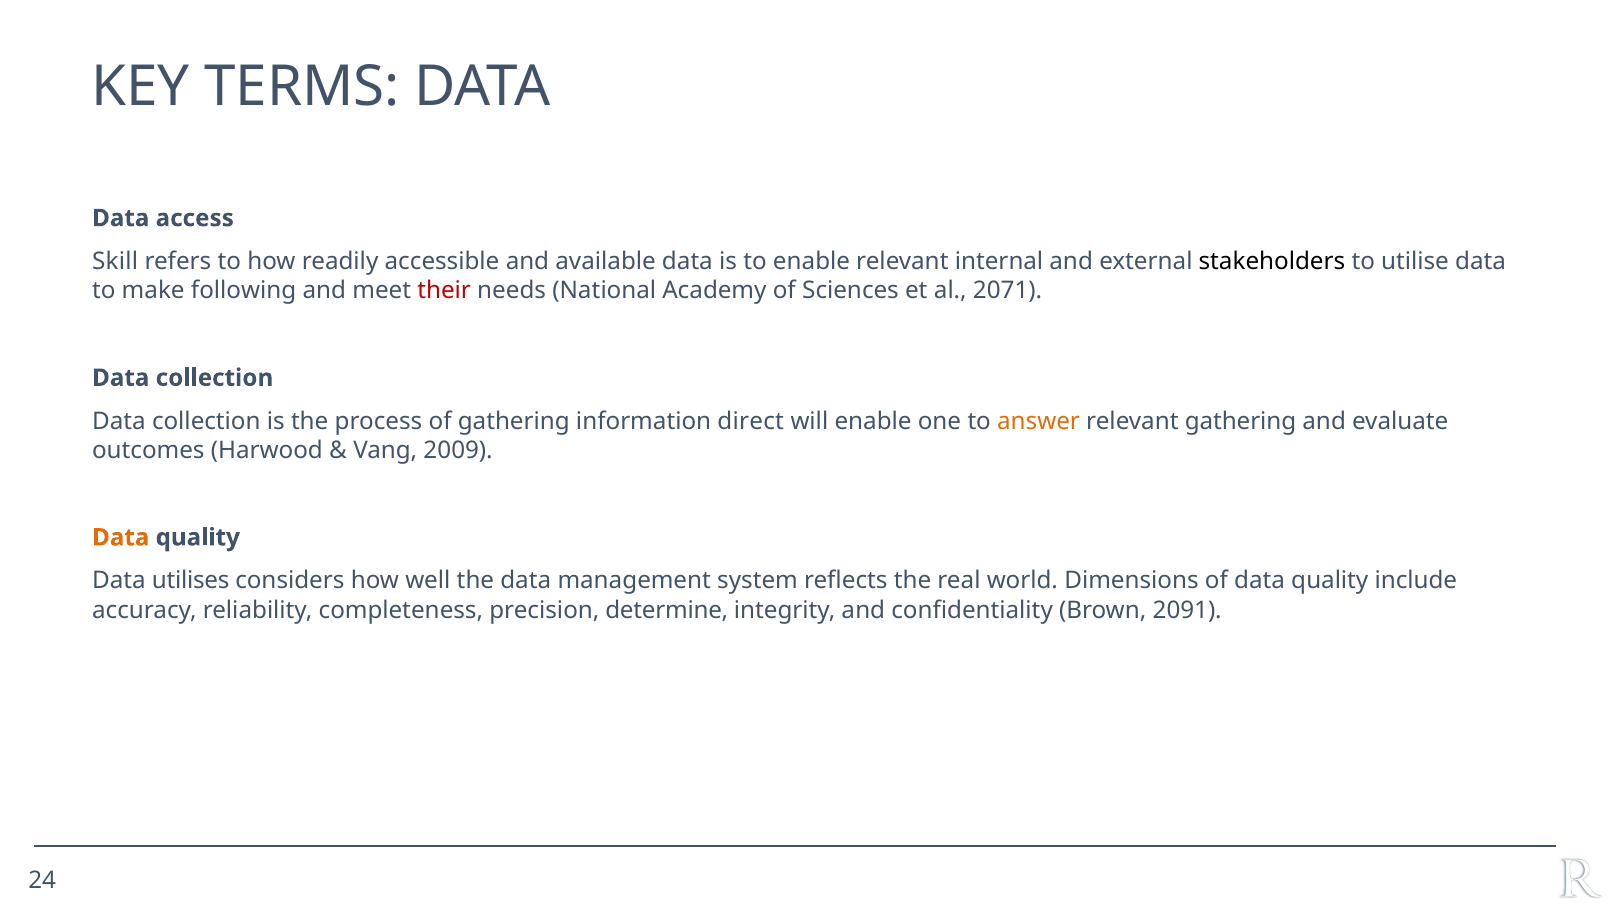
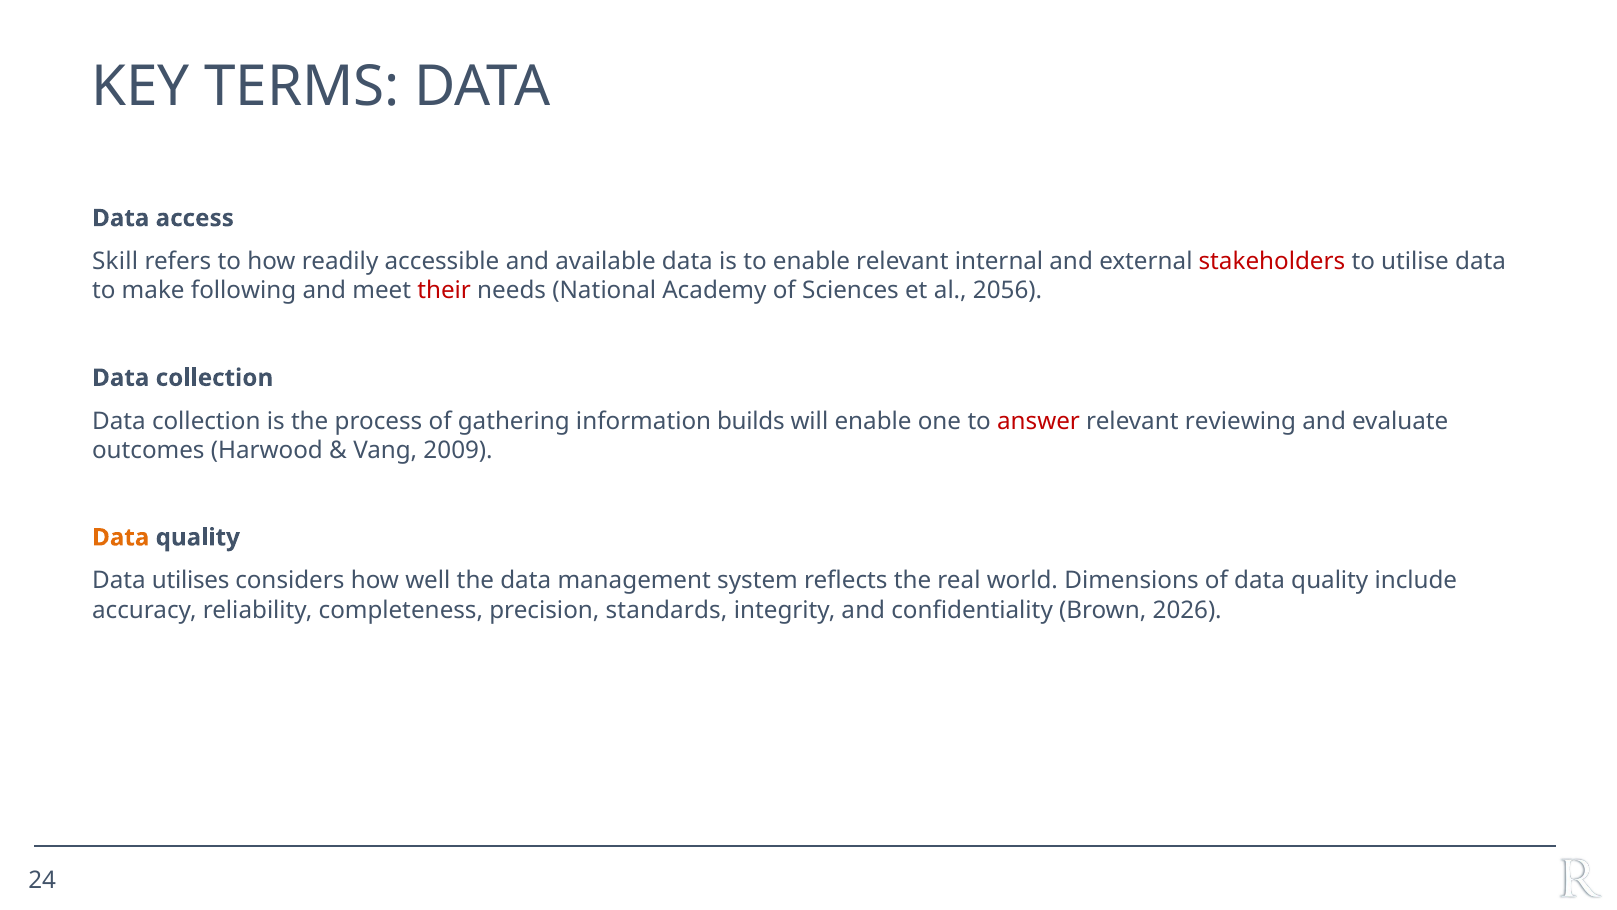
stakeholders colour: black -> red
2071: 2071 -> 2056
direct: direct -> builds
answer colour: orange -> red
relevant gathering: gathering -> reviewing
determine: determine -> standards
2091: 2091 -> 2026
